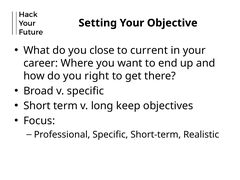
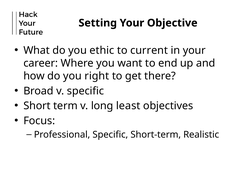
close: close -> ethic
keep: keep -> least
